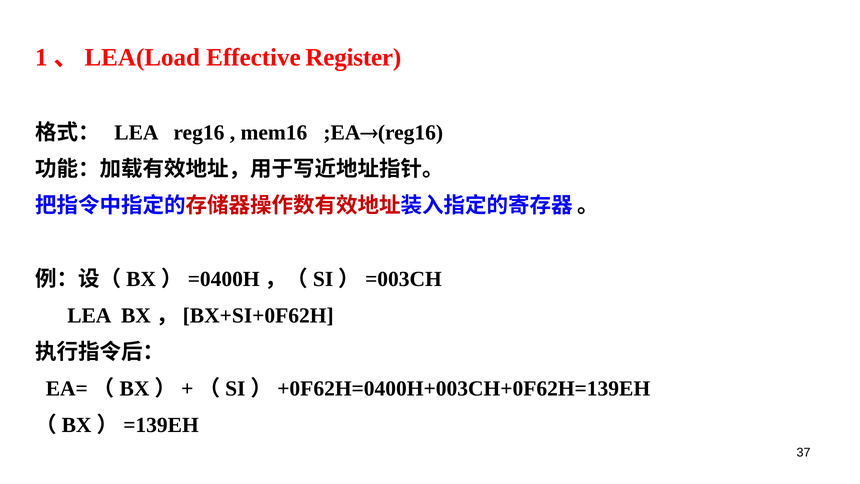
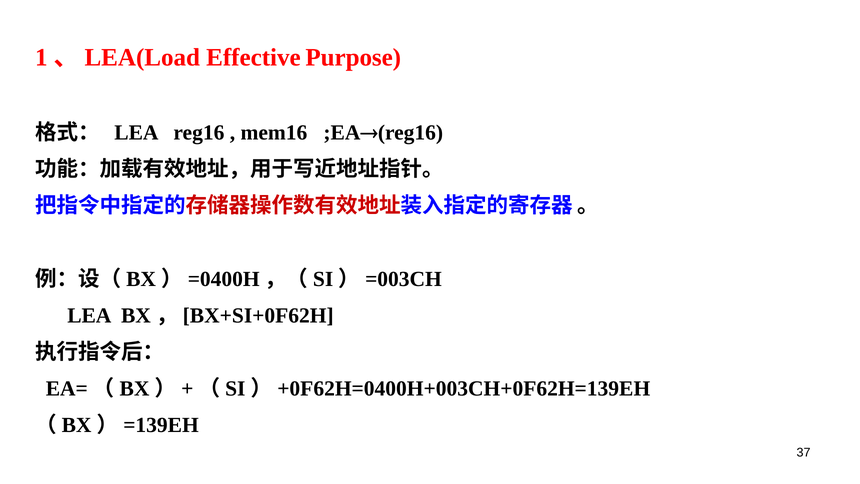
Register: Register -> Purpose
